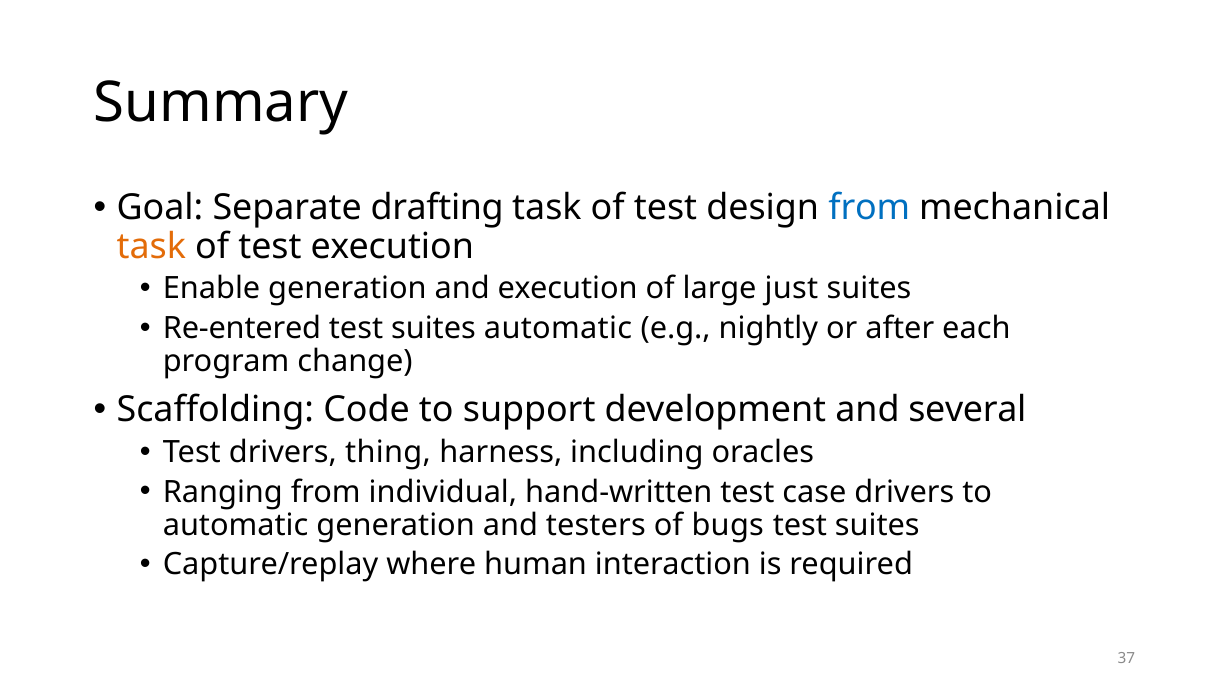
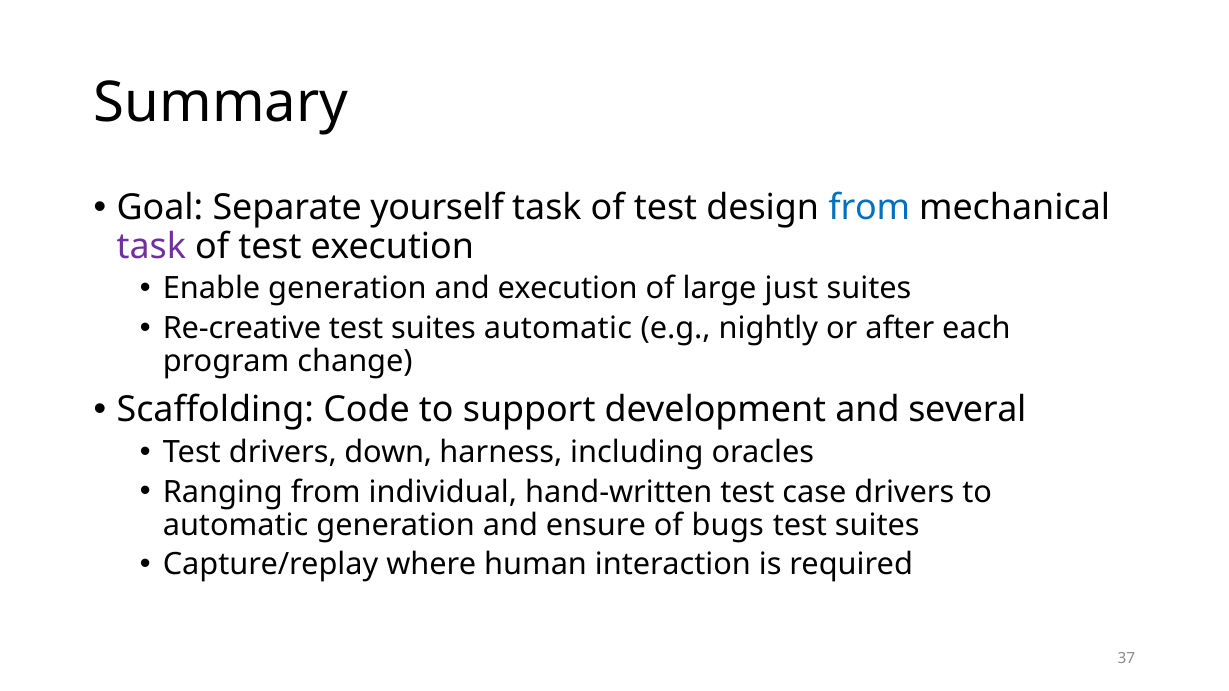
drafting: drafting -> yourself
task at (151, 247) colour: orange -> purple
Re-entered: Re-entered -> Re-creative
thing: thing -> down
testers: testers -> ensure
